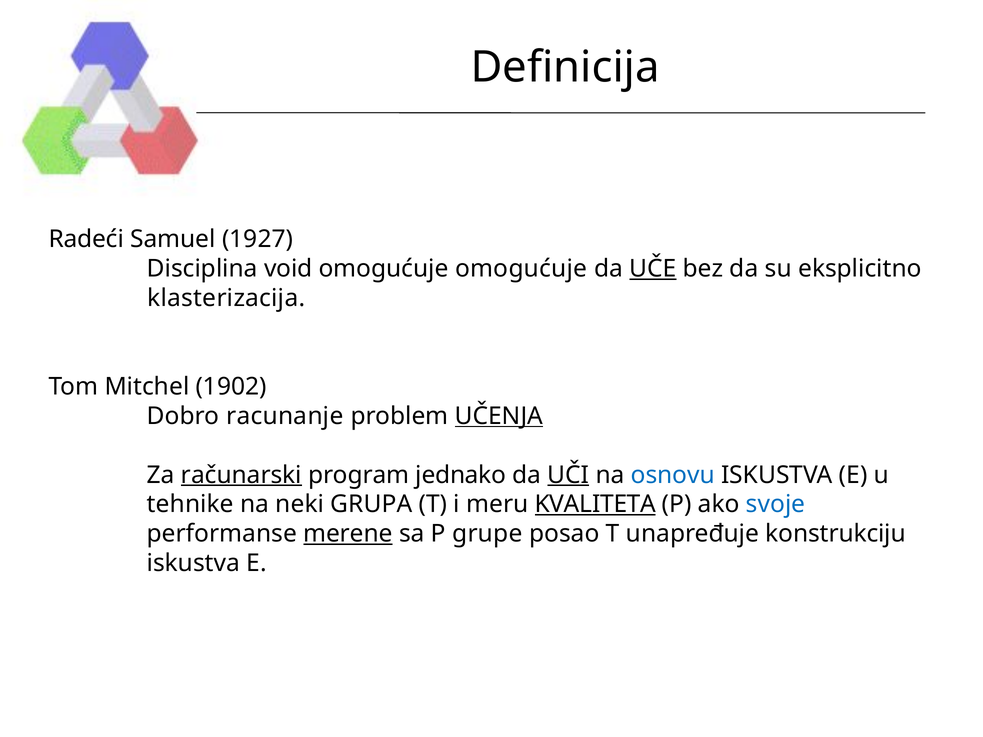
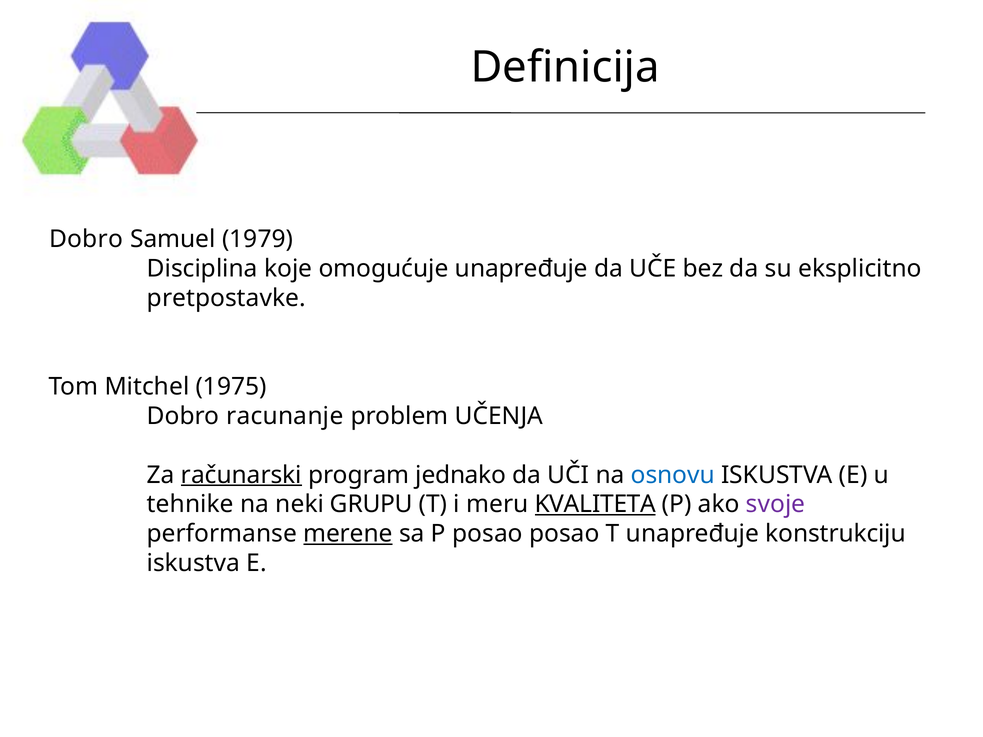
Radeći at (86, 239): Radeći -> Dobro
1927: 1927 -> 1979
void: void -> koje
omogućuje omogućuje: omogućuje -> unapređuje
UČE underline: present -> none
klasterizacija: klasterizacija -> pretpostavke
1902: 1902 -> 1975
UČENJA underline: present -> none
UČI underline: present -> none
GRUPA: GRUPA -> GRUPU
svoje colour: blue -> purple
P grupe: grupe -> posao
